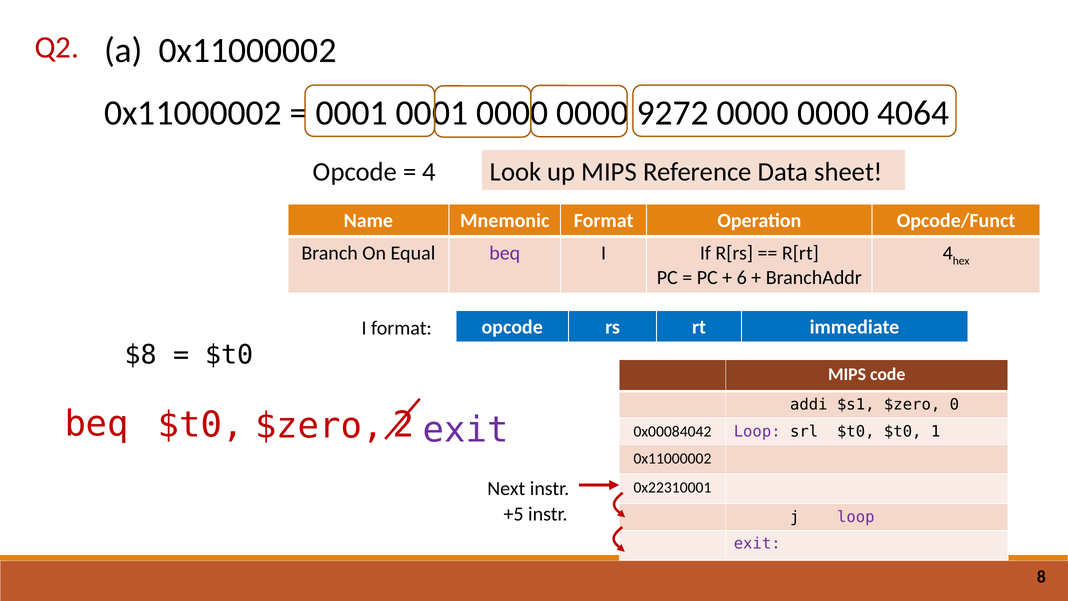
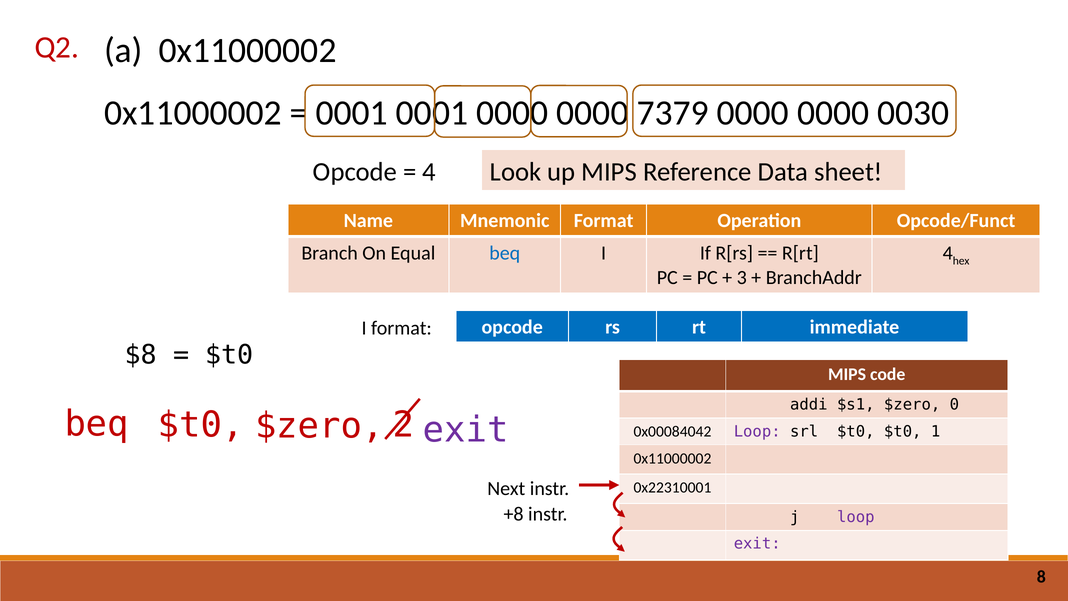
9272: 9272 -> 7379
4064: 4064 -> 0030
beq at (505, 253) colour: purple -> blue
6: 6 -> 3
+5: +5 -> +8
